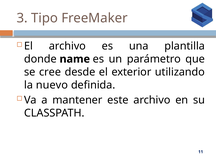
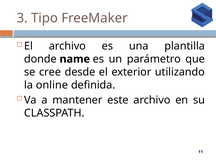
nuevo: nuevo -> online
